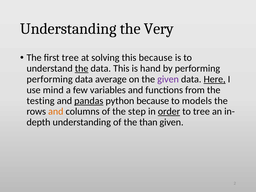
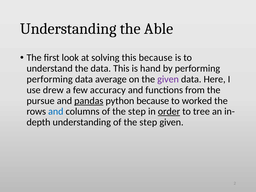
Very: Very -> Able
first tree: tree -> look
the at (82, 68) underline: present -> none
Here underline: present -> none
mind: mind -> drew
variables: variables -> accuracy
testing: testing -> pursue
models: models -> worked
and at (56, 111) colour: orange -> blue
understanding of the than: than -> step
